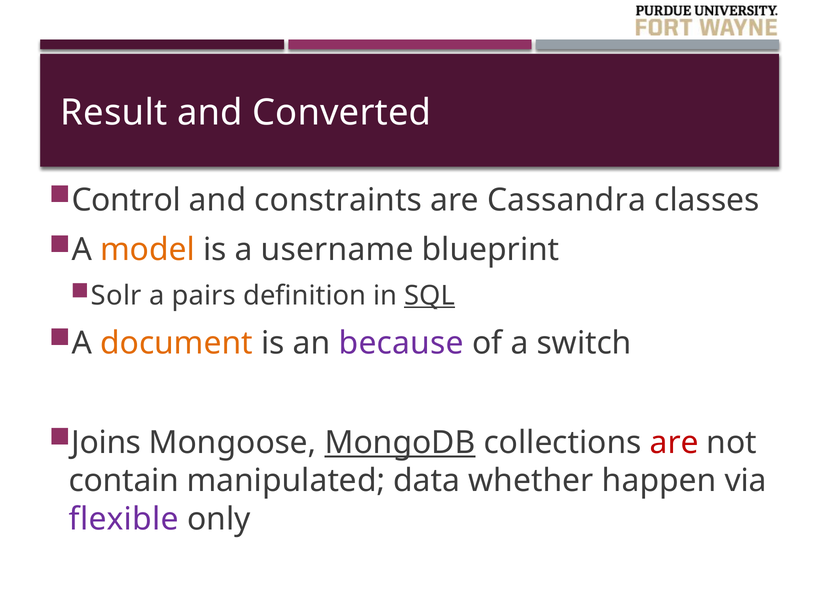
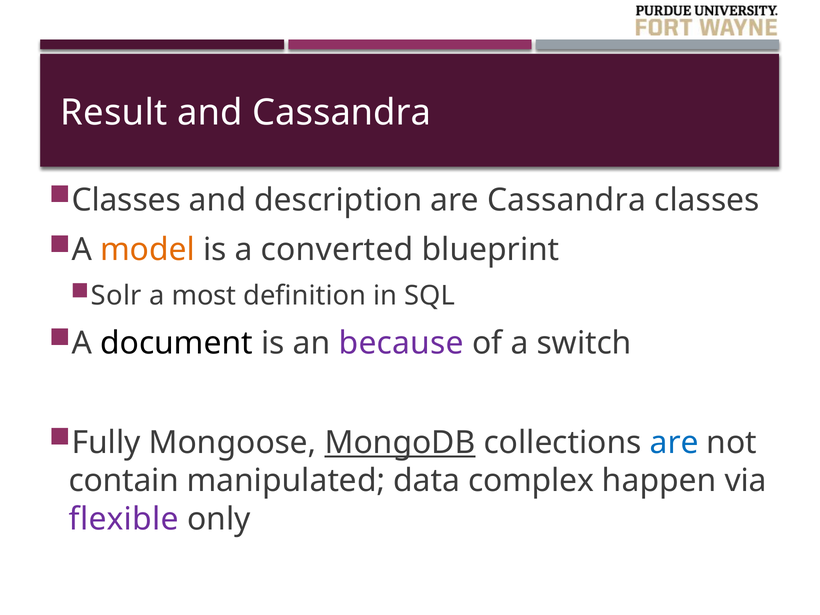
and Converted: Converted -> Cassandra
Control at (126, 200): Control -> Classes
constraints: constraints -> description
username: username -> converted
pairs: pairs -> most
SQL underline: present -> none
document colour: orange -> black
Joins: Joins -> Fully
are at (674, 443) colour: red -> blue
whether: whether -> complex
